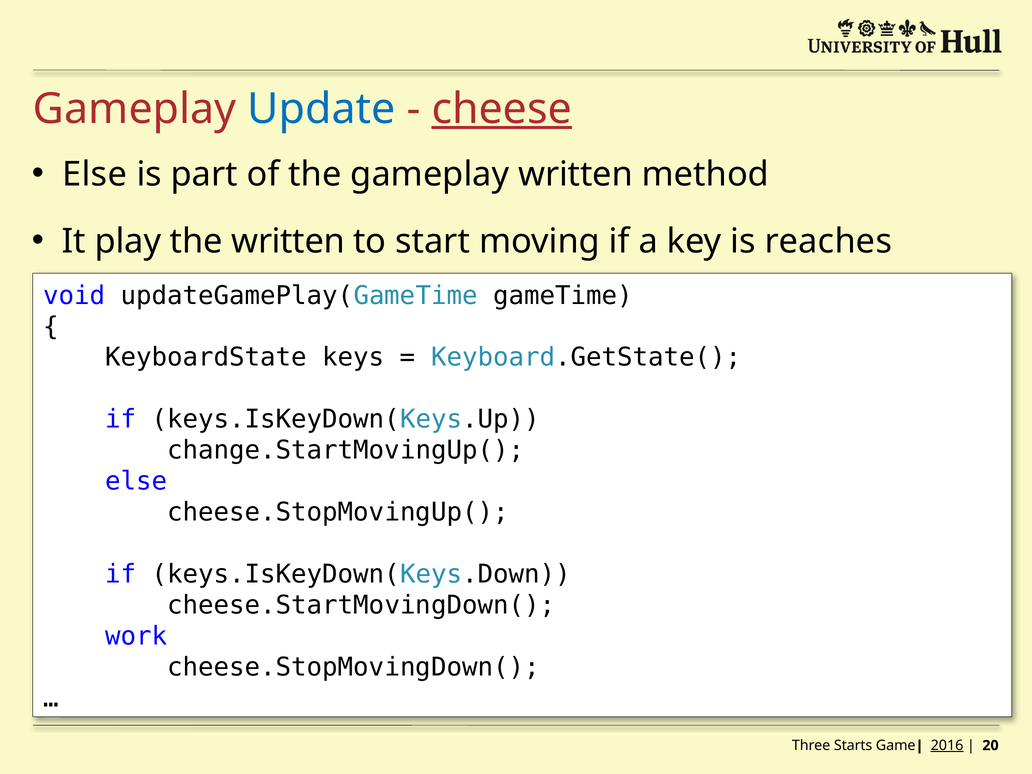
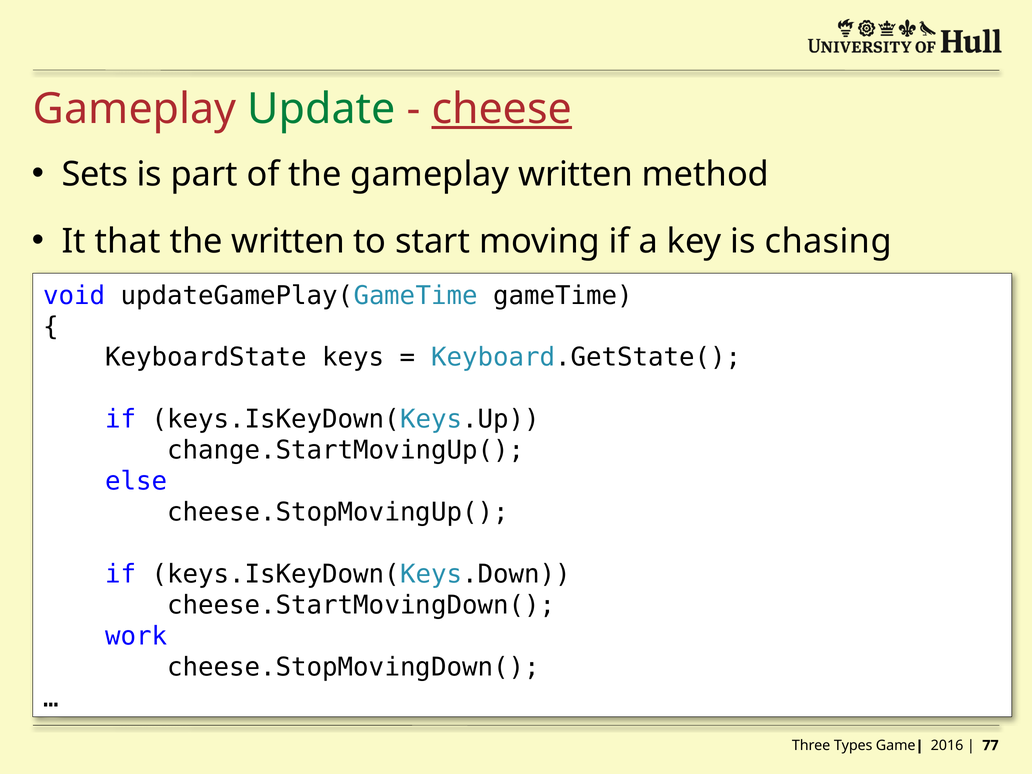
Update colour: blue -> green
Else at (95, 174): Else -> Sets
play: play -> that
reaches: reaches -> chasing
Starts: Starts -> Types
2016 underline: present -> none
20: 20 -> 77
